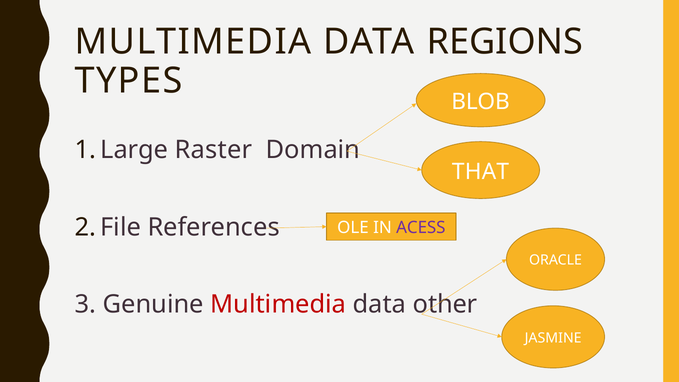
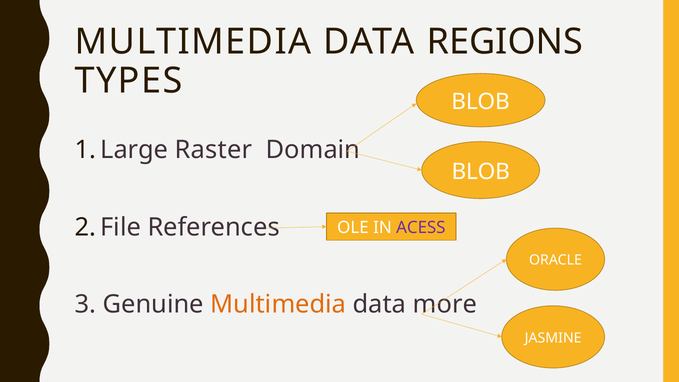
THAT at (480, 172): THAT -> BLOB
Multimedia at (278, 304) colour: red -> orange
other: other -> more
